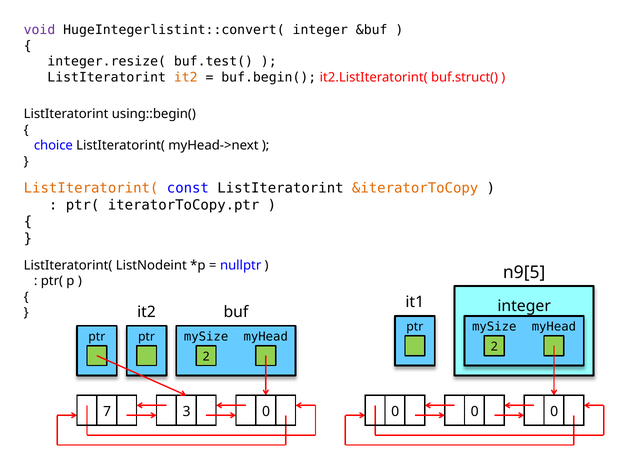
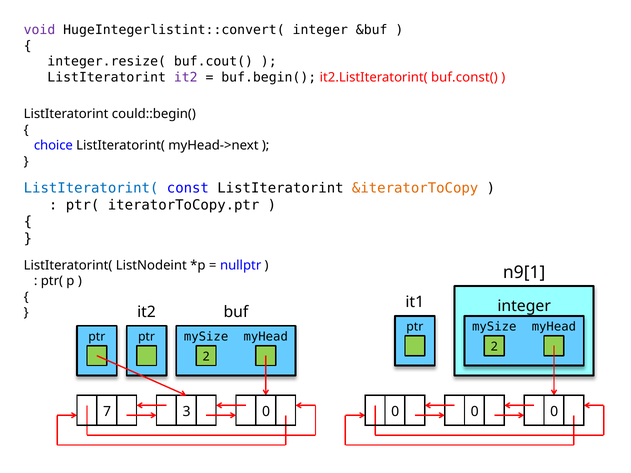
buf.test(: buf.test( -> buf.cout(
it2 at (186, 77) colour: orange -> purple
buf.struct(: buf.struct( -> buf.const(
using::begin(: using::begin( -> could::begin(
ListIteratorint( at (91, 188) colour: orange -> blue
n9[5: n9[5 -> n9[1
